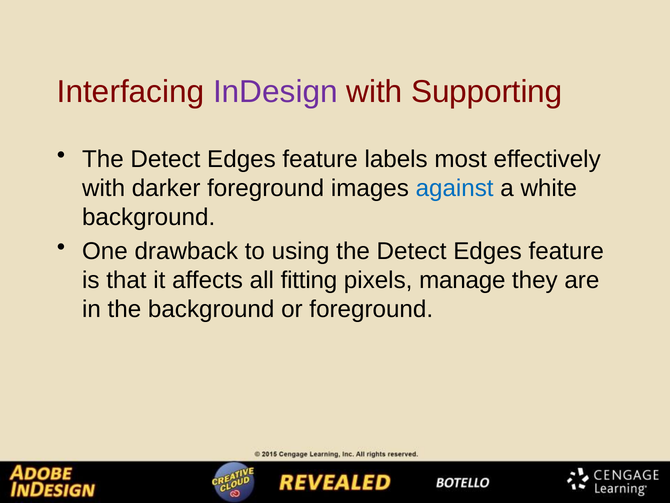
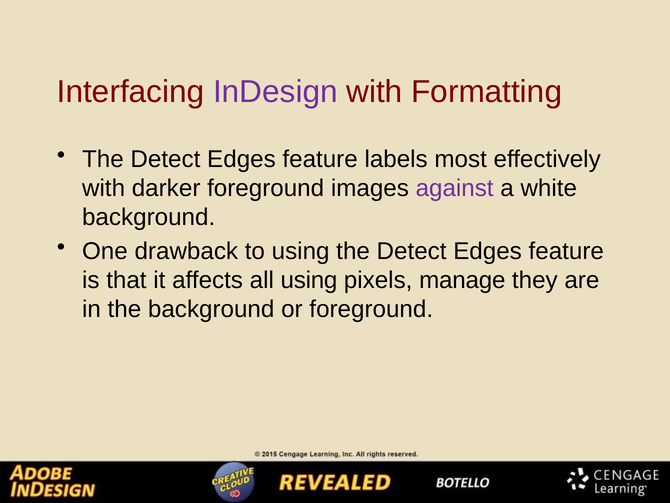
Supporting: Supporting -> Formatting
against colour: blue -> purple
all fitting: fitting -> using
